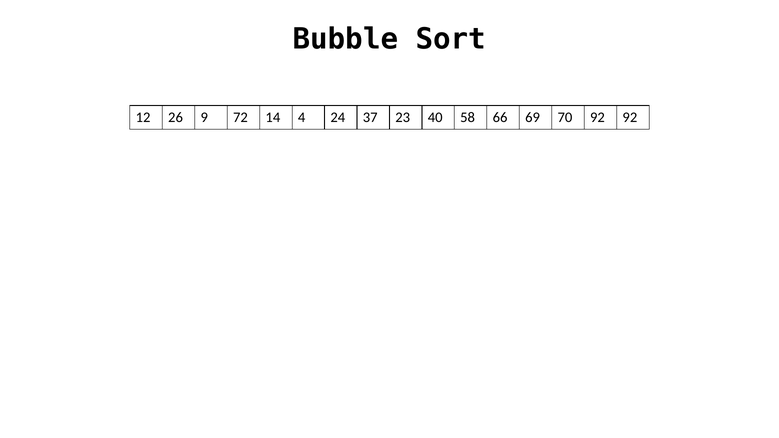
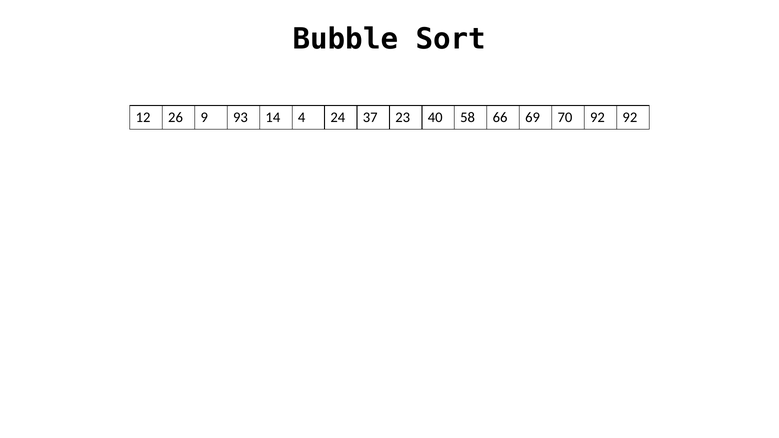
72: 72 -> 93
